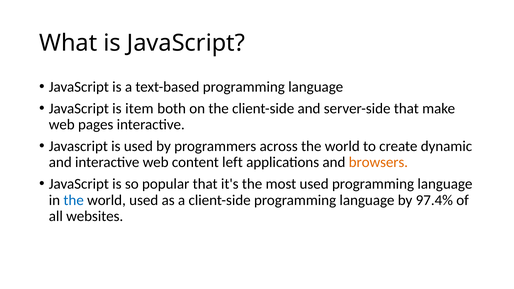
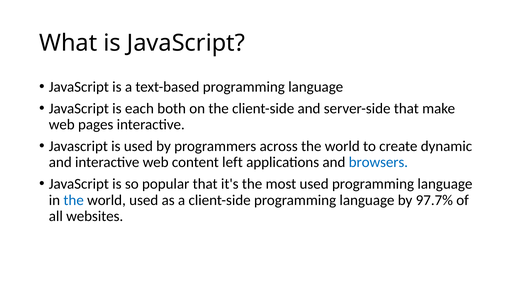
item: item -> each
browsers colour: orange -> blue
97.4%: 97.4% -> 97.7%
